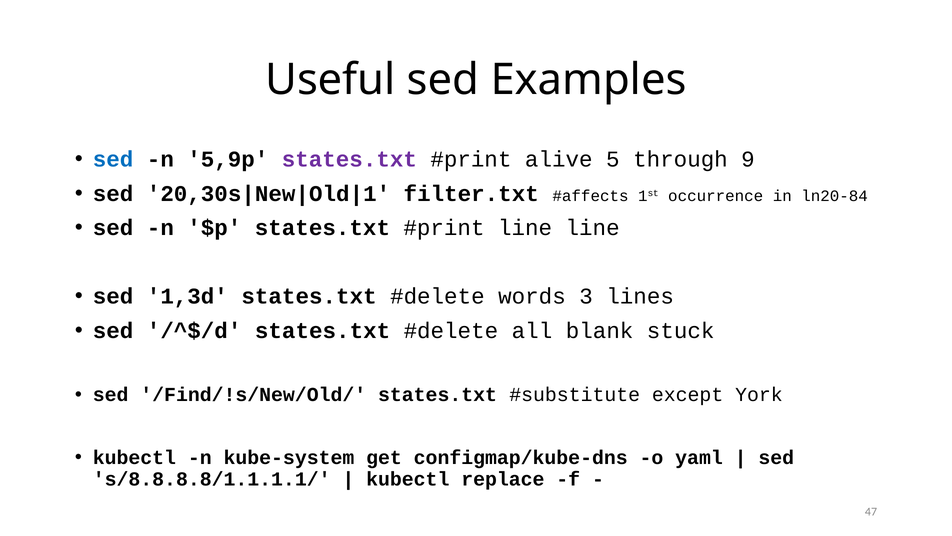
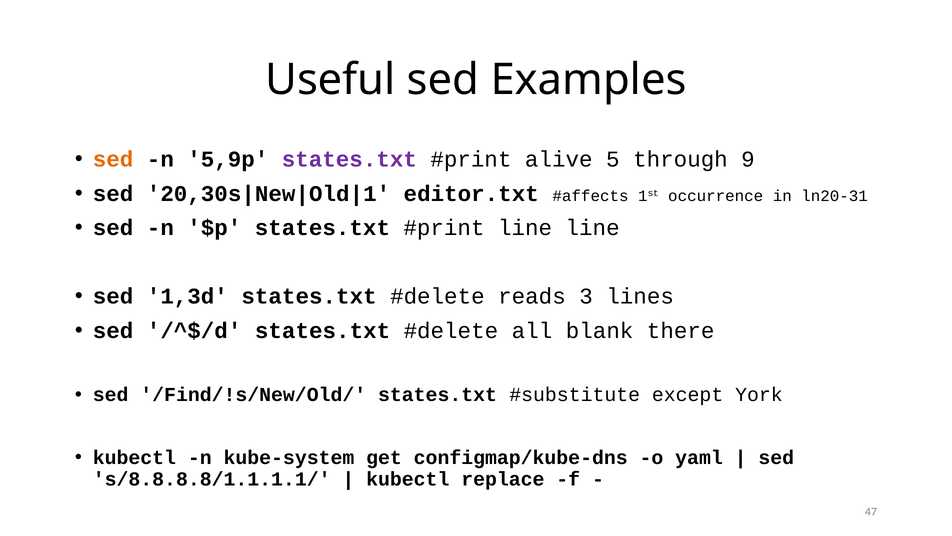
sed at (113, 159) colour: blue -> orange
filter.txt: filter.txt -> editor.txt
ln20-84: ln20-84 -> ln20-31
words: words -> reads
stuck: stuck -> there
